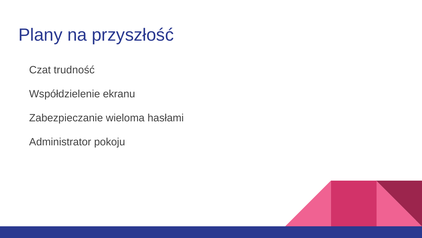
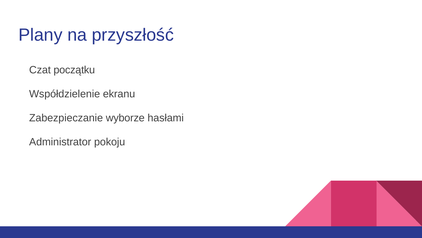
trudność: trudność -> początku
wieloma: wieloma -> wyborze
